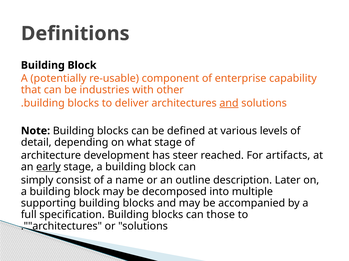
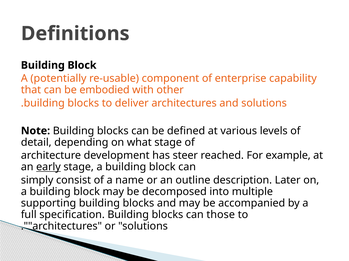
industries: industries -> embodied
and at (229, 103) underline: present -> none
artifacts: artifacts -> example
